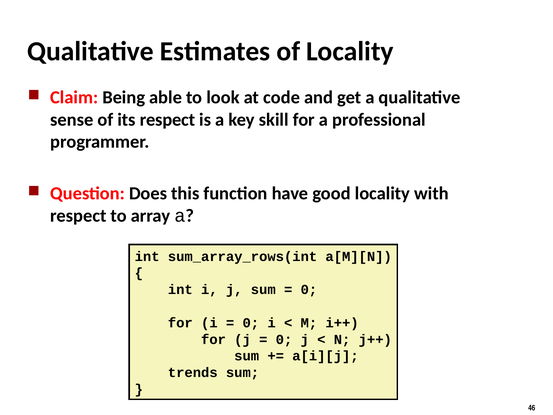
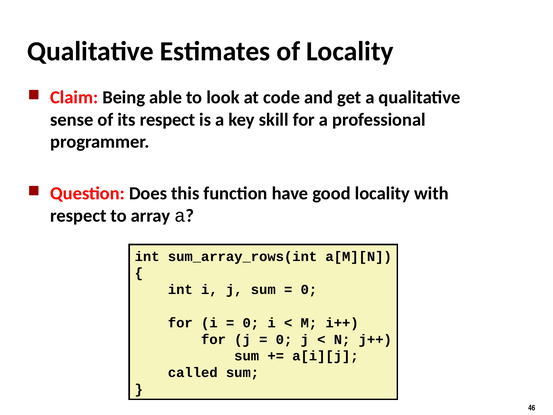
trends: trends -> called
